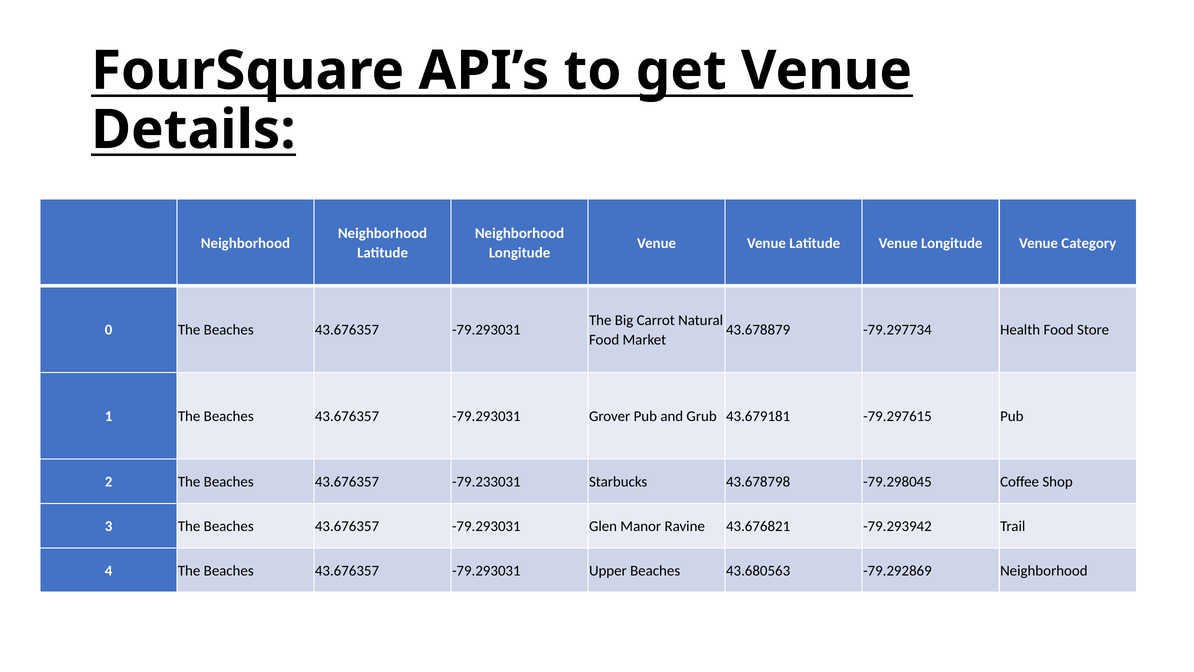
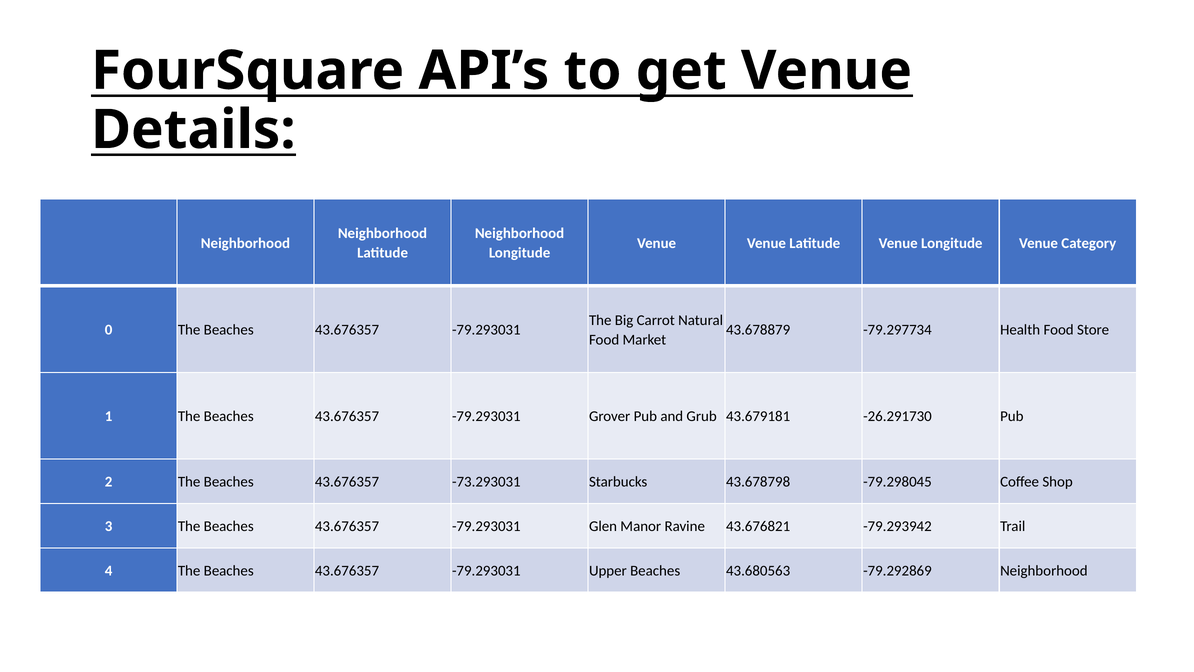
-79.297615: -79.297615 -> -26.291730
-79.233031: -79.233031 -> -73.293031
